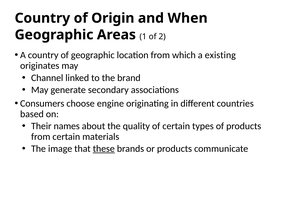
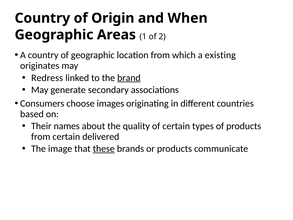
Channel: Channel -> Redress
brand underline: none -> present
engine: engine -> images
materials: materials -> delivered
